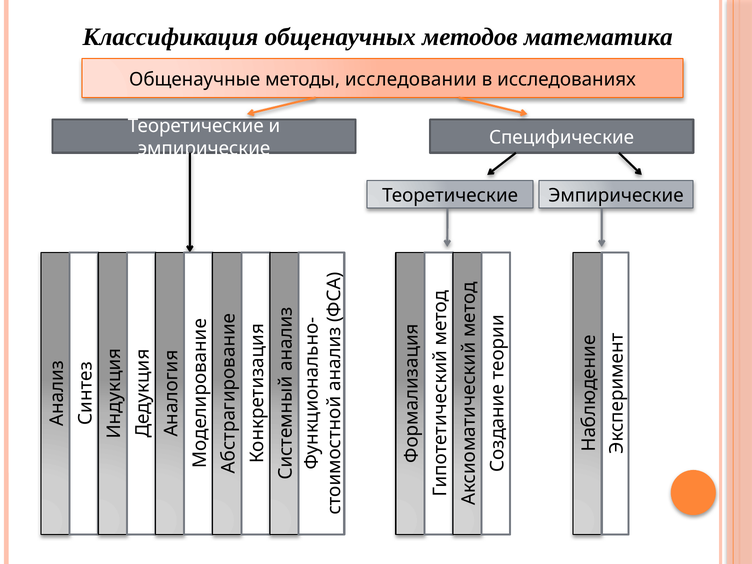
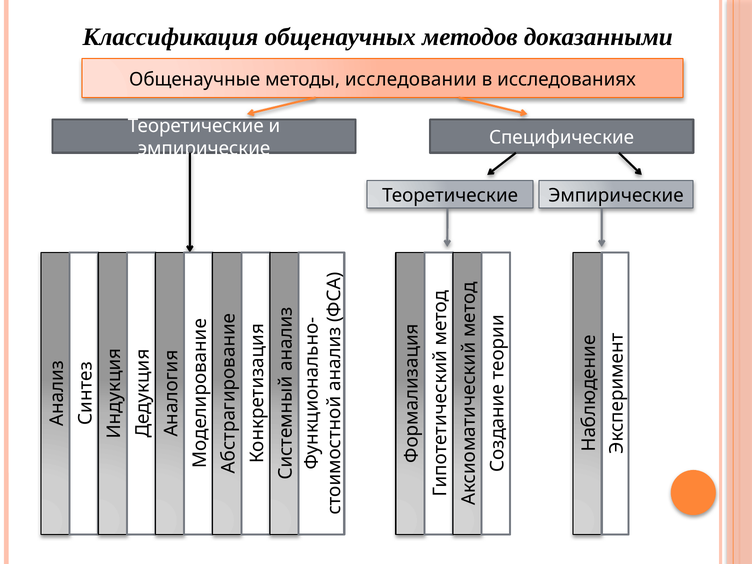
математика: математика -> доказанными
